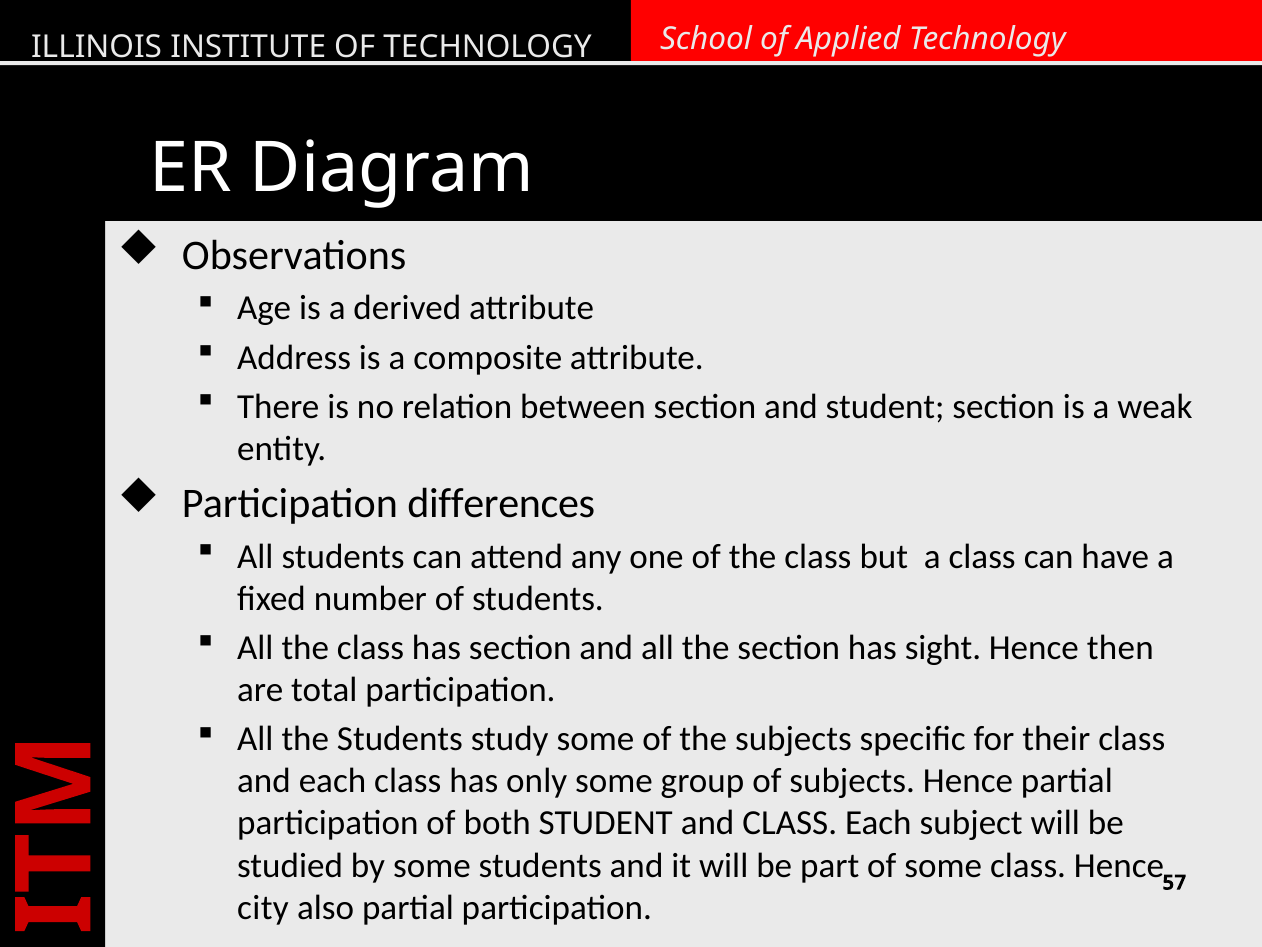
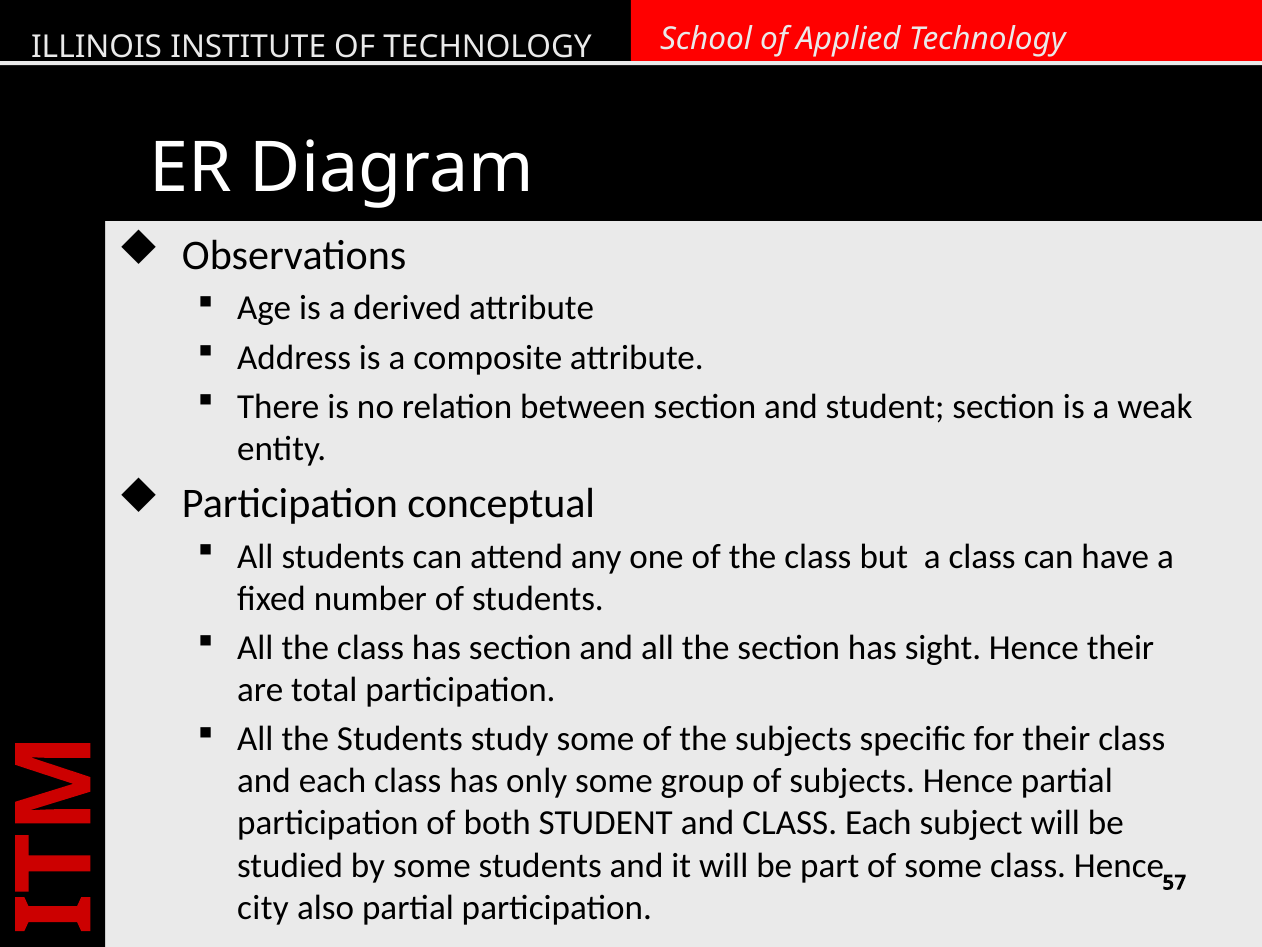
differences: differences -> conceptual
Hence then: then -> their
